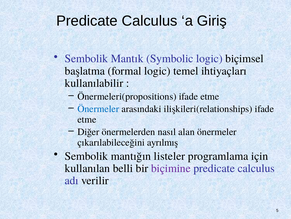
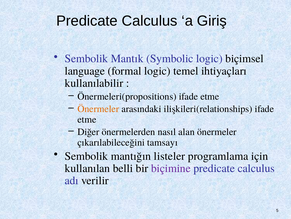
başlatma: başlatma -> language
Önermeler at (98, 109) colour: blue -> orange
ayrılmış: ayrılmış -> tamsayı
